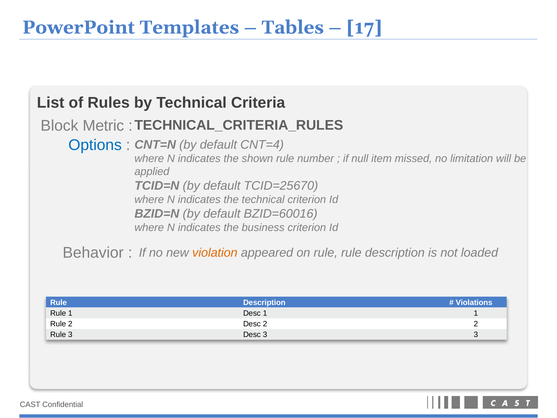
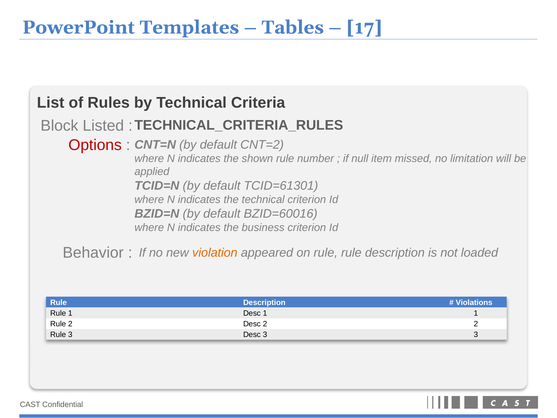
Metric: Metric -> Listed
Options colour: blue -> red
CNT=4: CNT=4 -> CNT=2
TCID=25670: TCID=25670 -> TCID=61301
